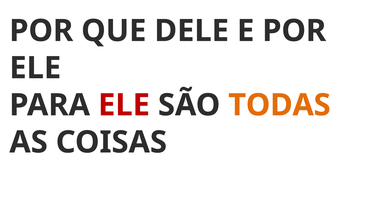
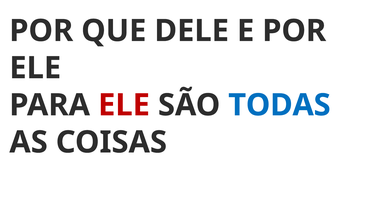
TODAS colour: orange -> blue
